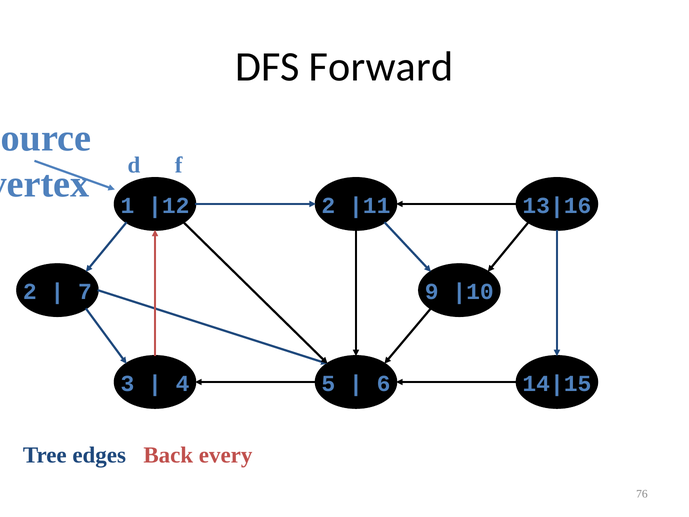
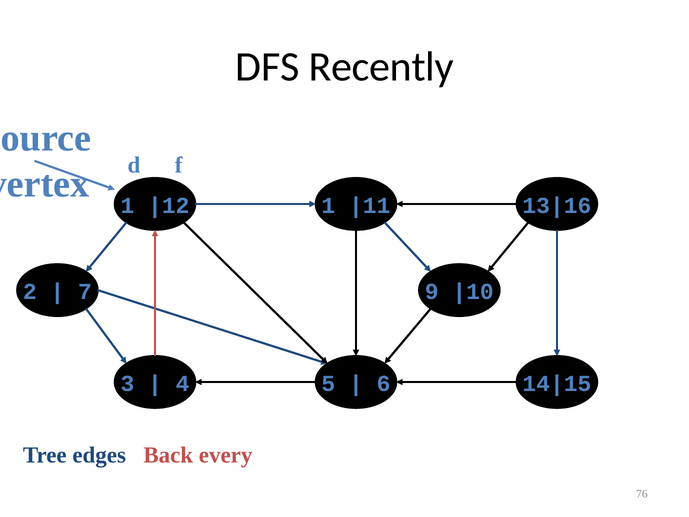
Forward: Forward -> Recently
2 at (328, 205): 2 -> 1
